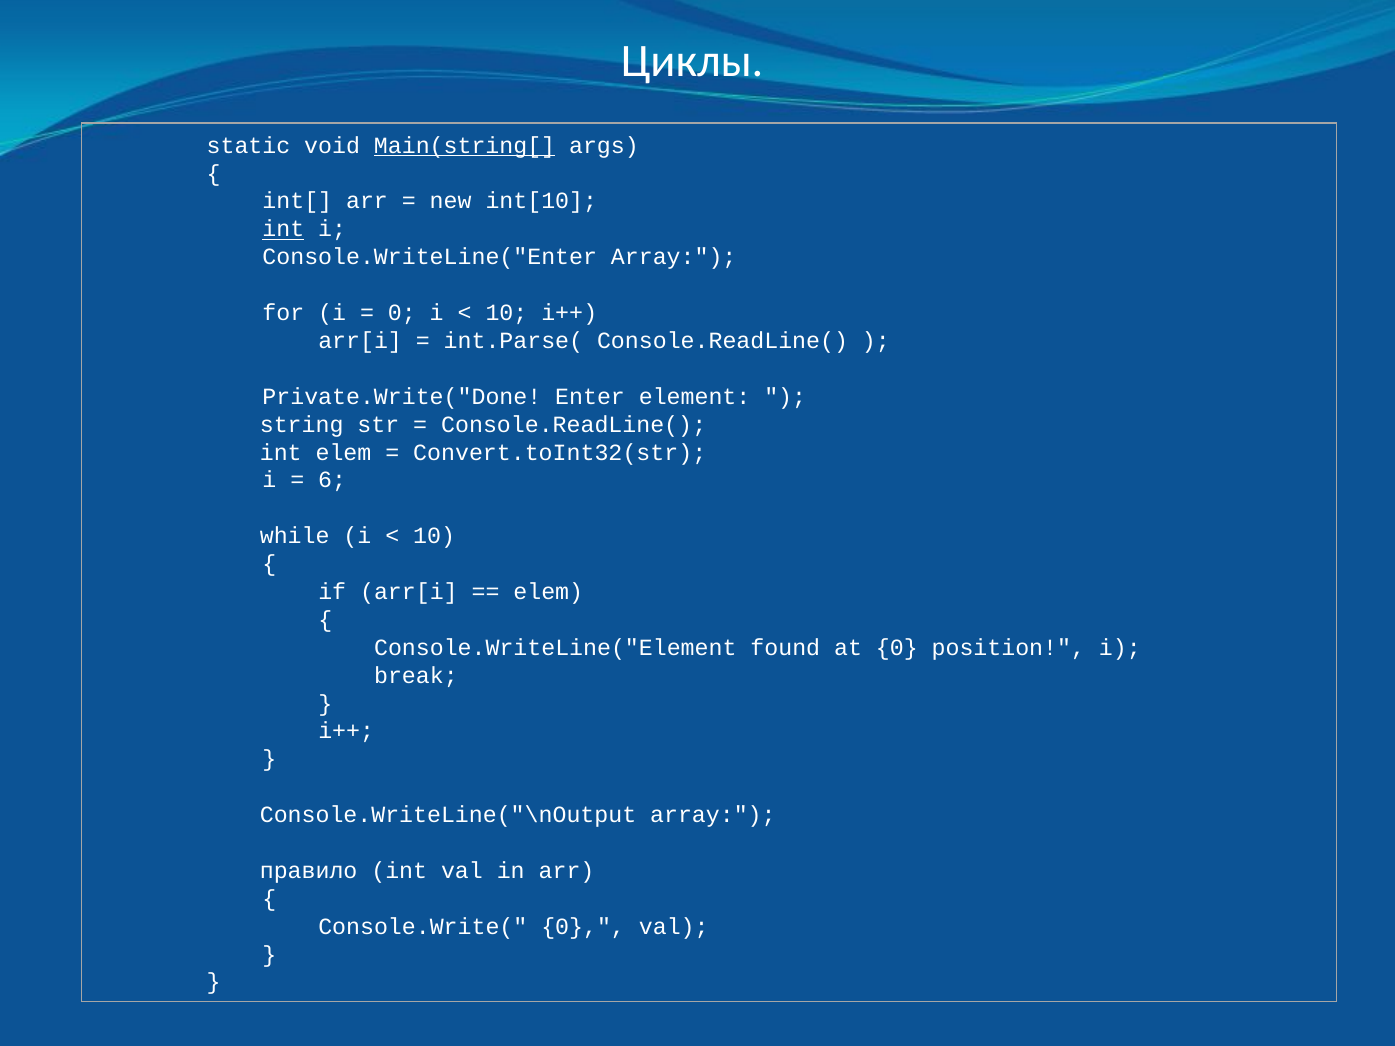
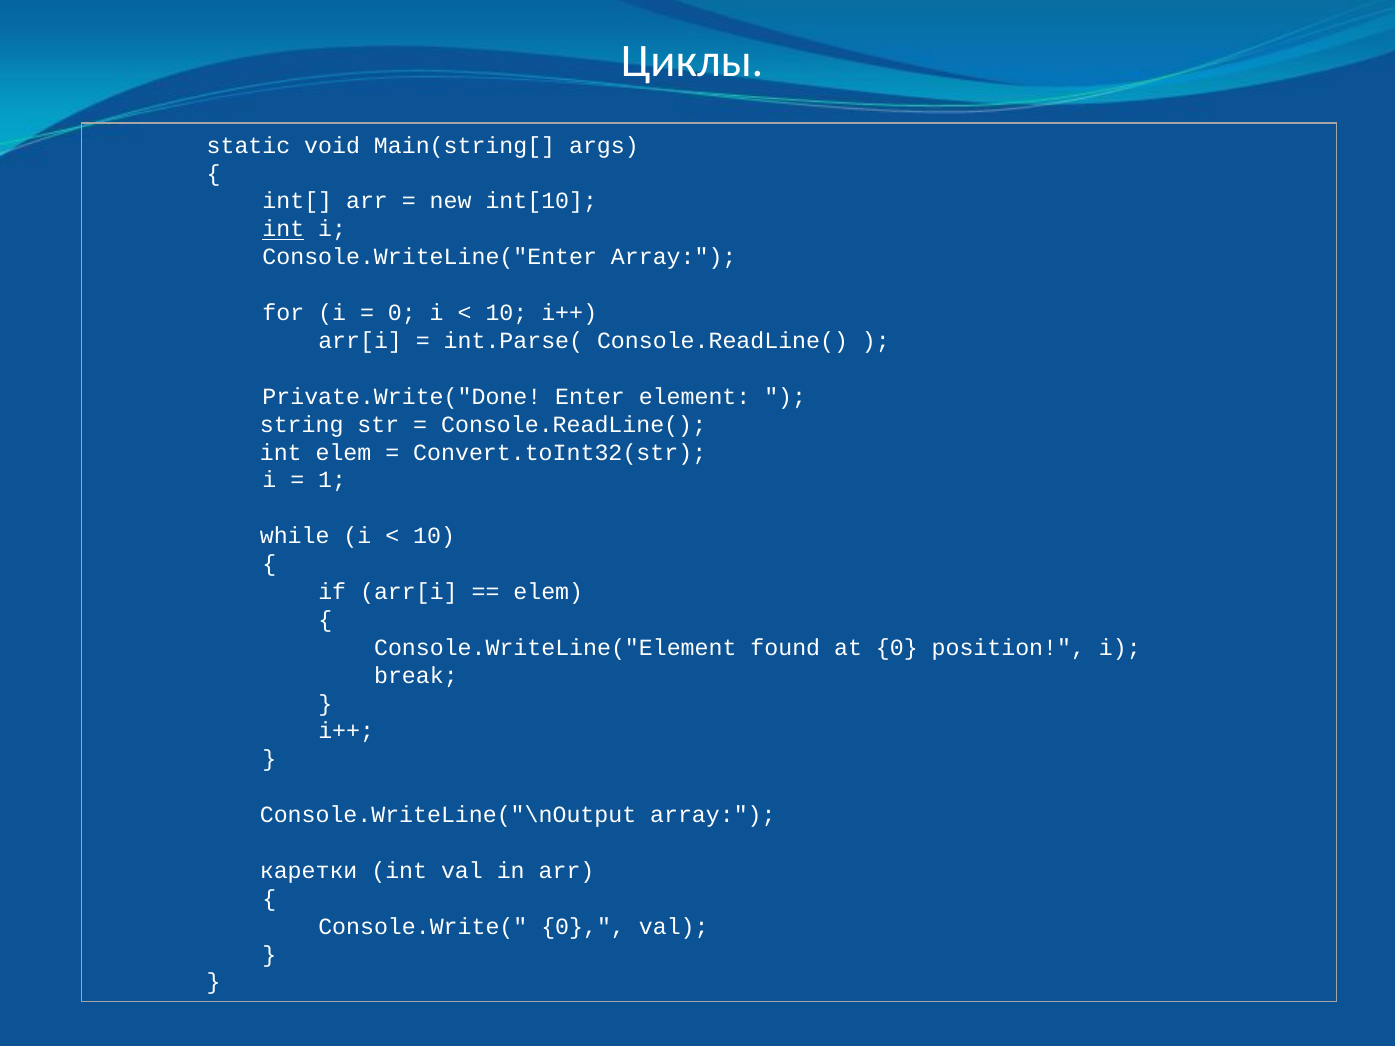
Main(string[ underline: present -> none
6: 6 -> 1
правило: правило -> каретки
